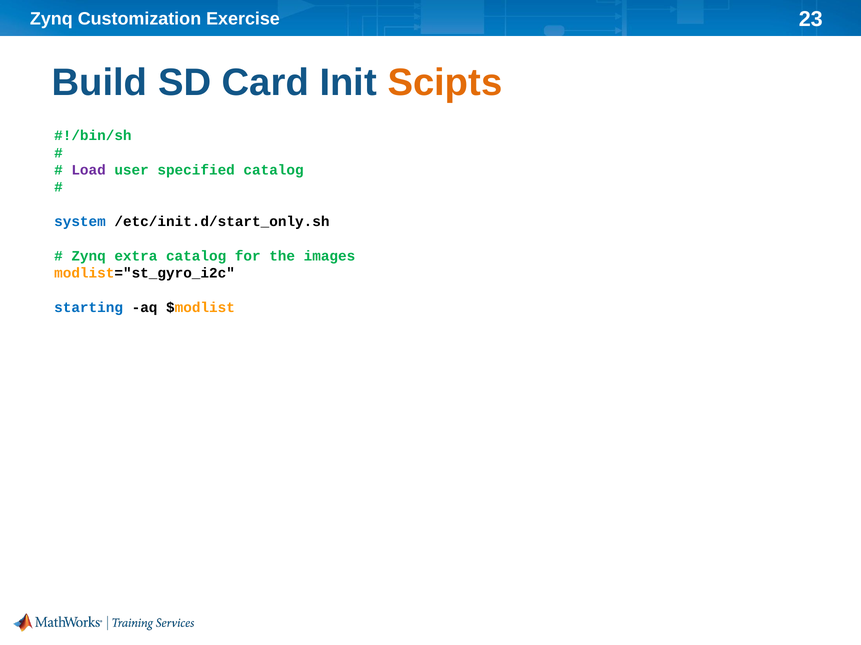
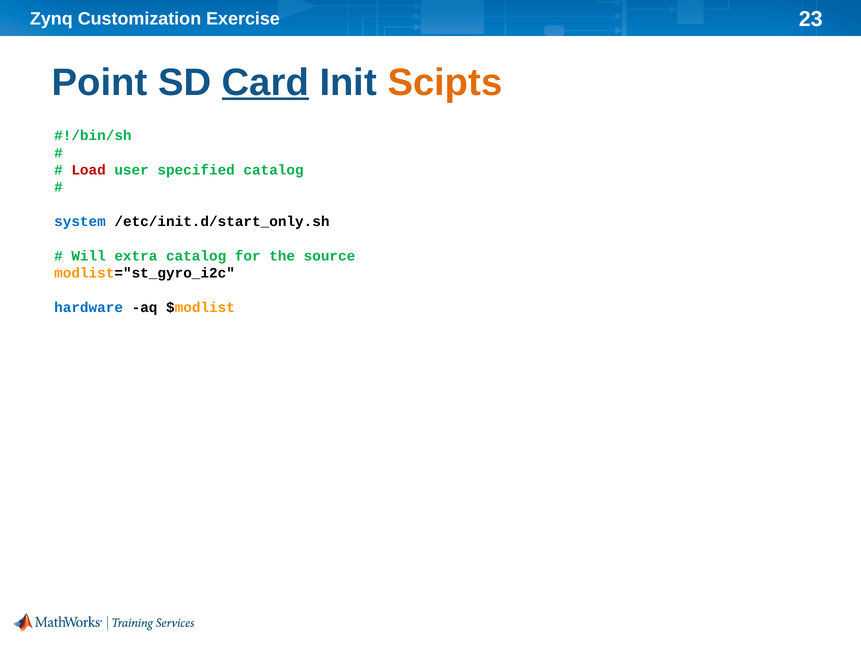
Build: Build -> Point
Card underline: none -> present
Load colour: purple -> red
Zynq at (89, 256): Zynq -> Will
images: images -> source
starting: starting -> hardware
